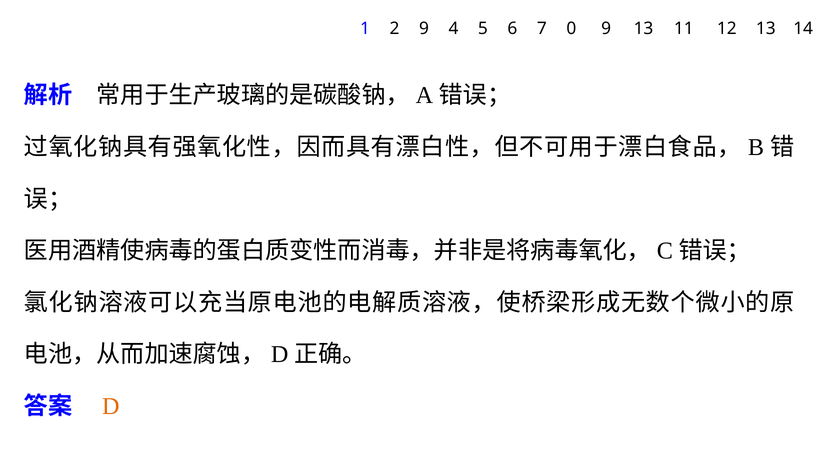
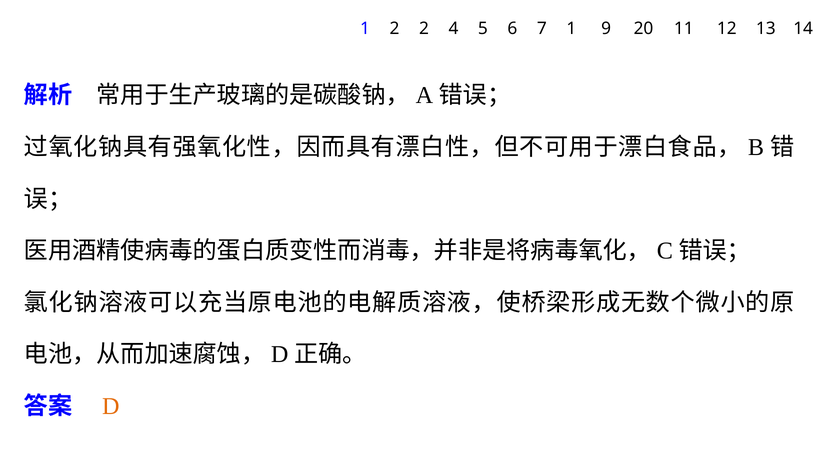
2 9: 9 -> 2
7 0: 0 -> 1
9 13: 13 -> 20
